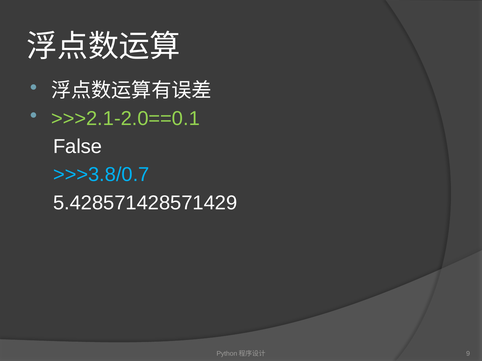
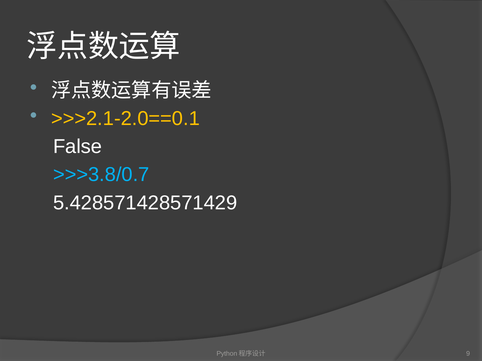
>>>2.1-2.0==0.1 colour: light green -> yellow
